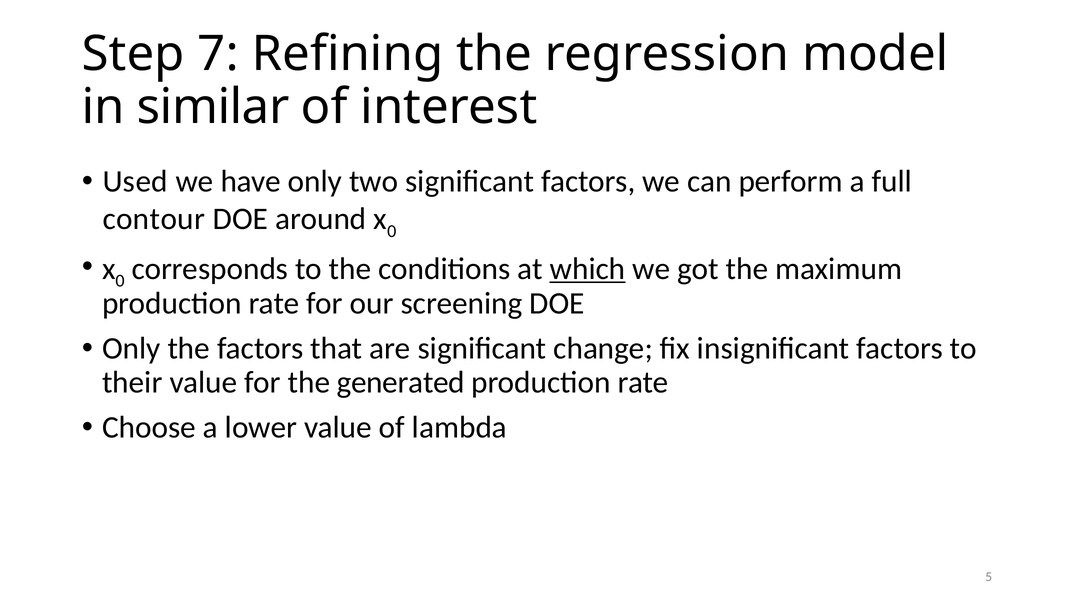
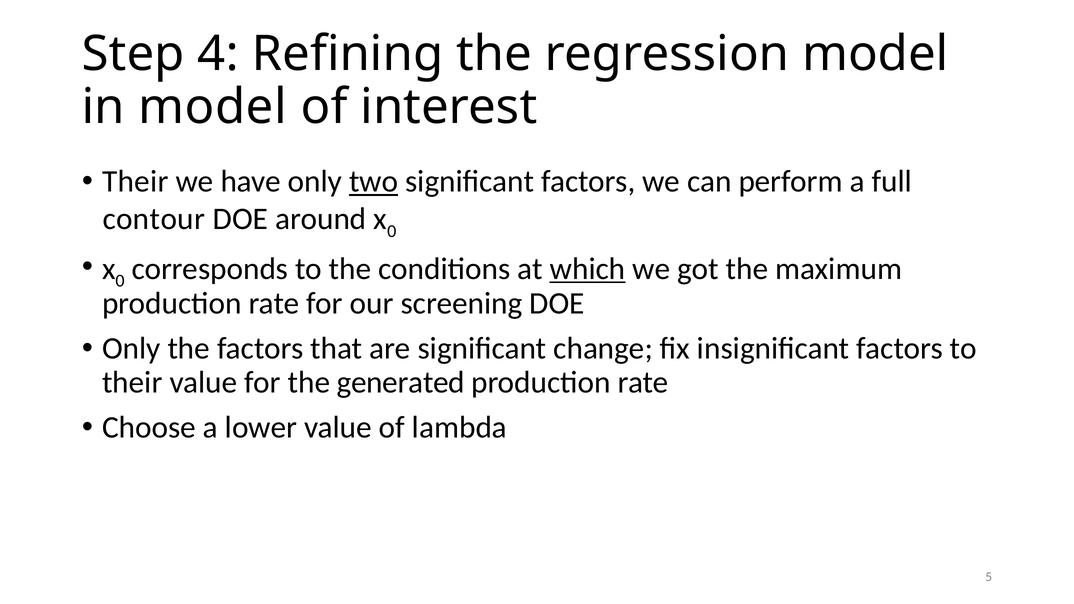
7: 7 -> 4
in similar: similar -> model
Used at (135, 182): Used -> Their
two underline: none -> present
